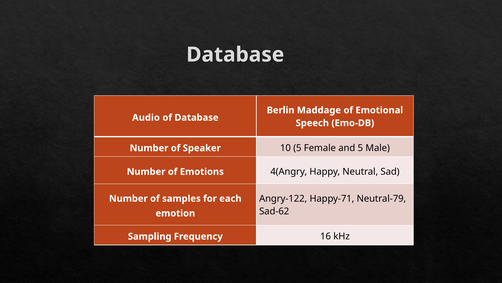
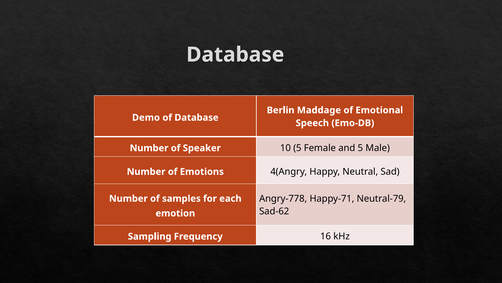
Audio: Audio -> Demo
Angry-122: Angry-122 -> Angry-778
